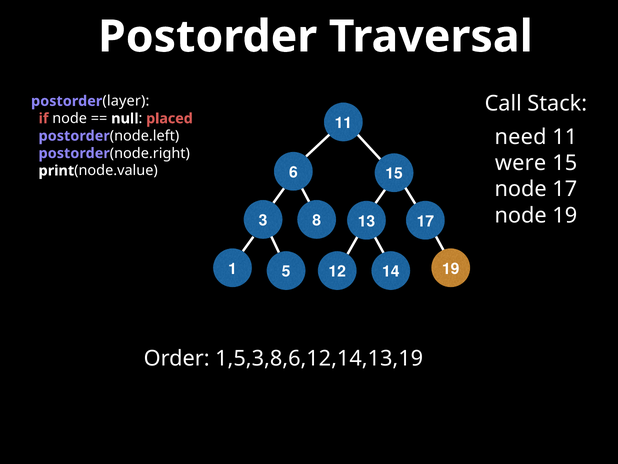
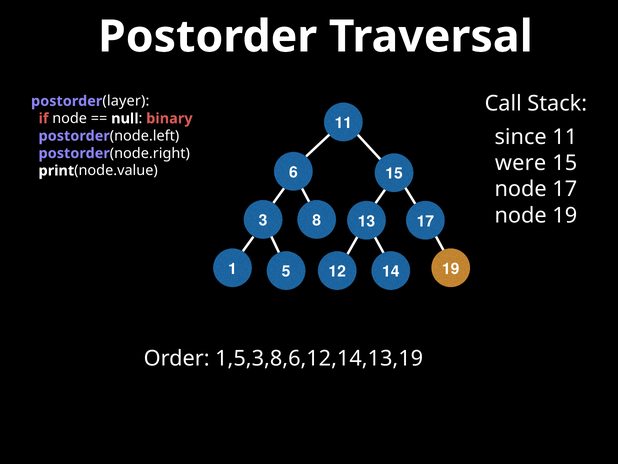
placed: placed -> binary
need: need -> since
